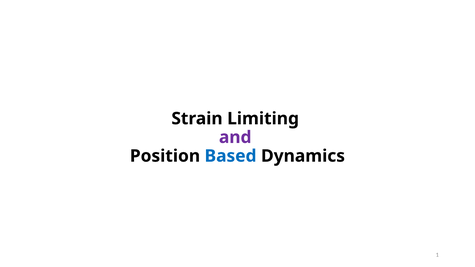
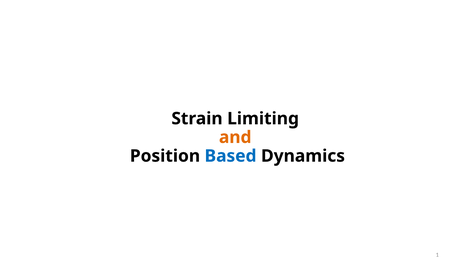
and colour: purple -> orange
